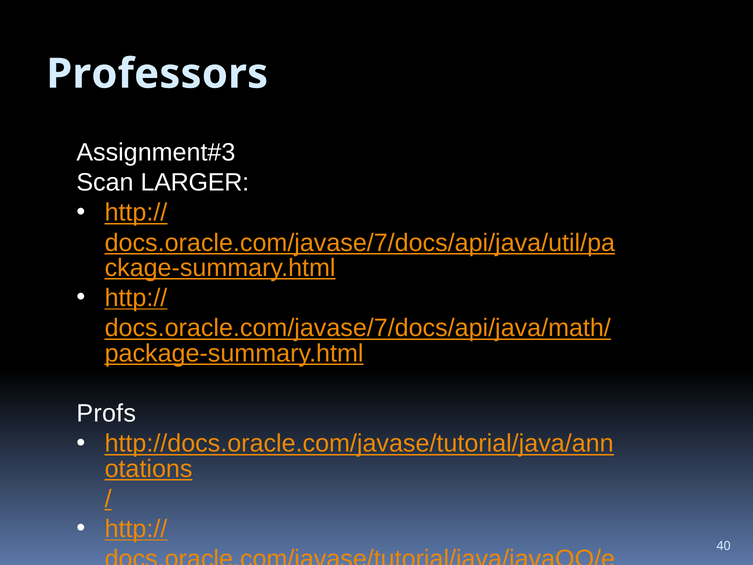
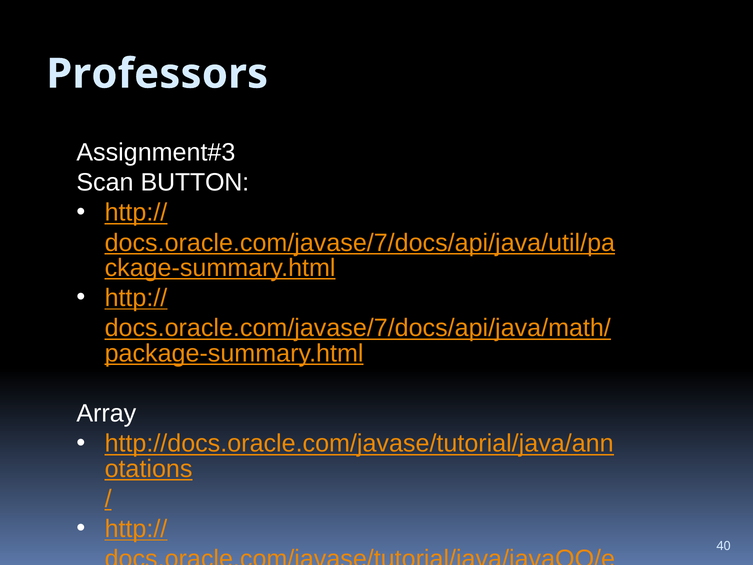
LARGER: LARGER -> BUTTON
Profs: Profs -> Array
